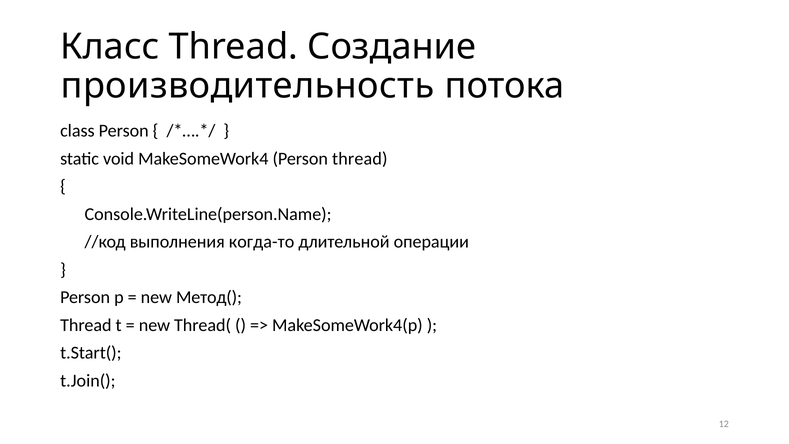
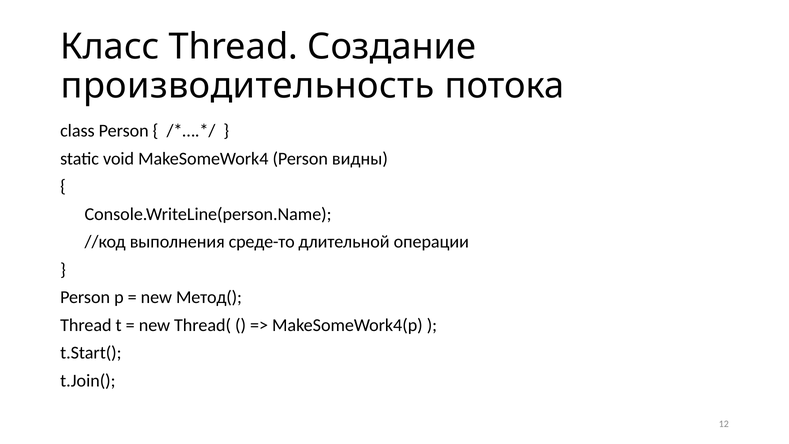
Person thread: thread -> видны
когда-то: когда-то -> среде-то
